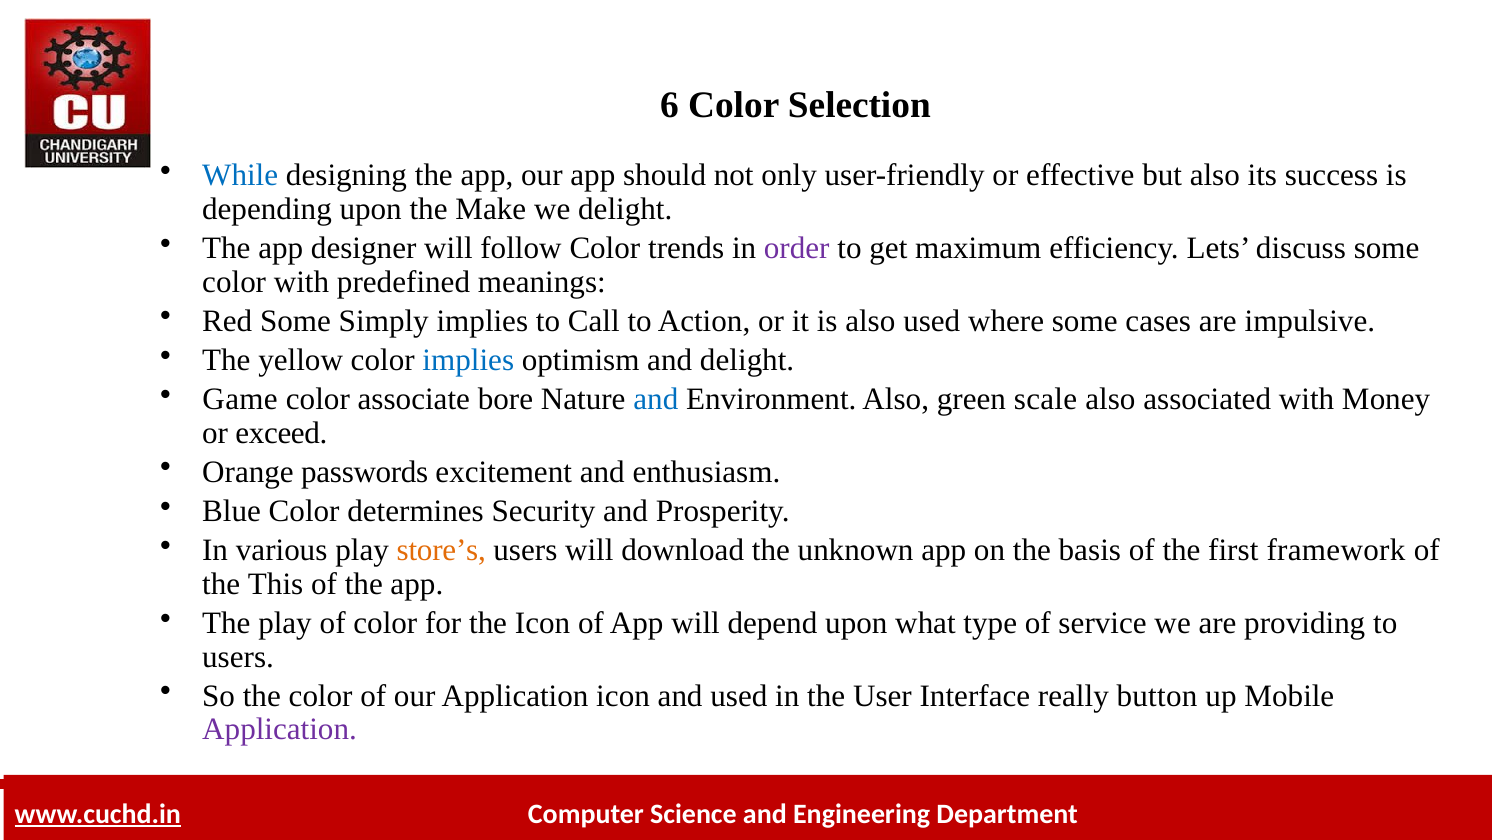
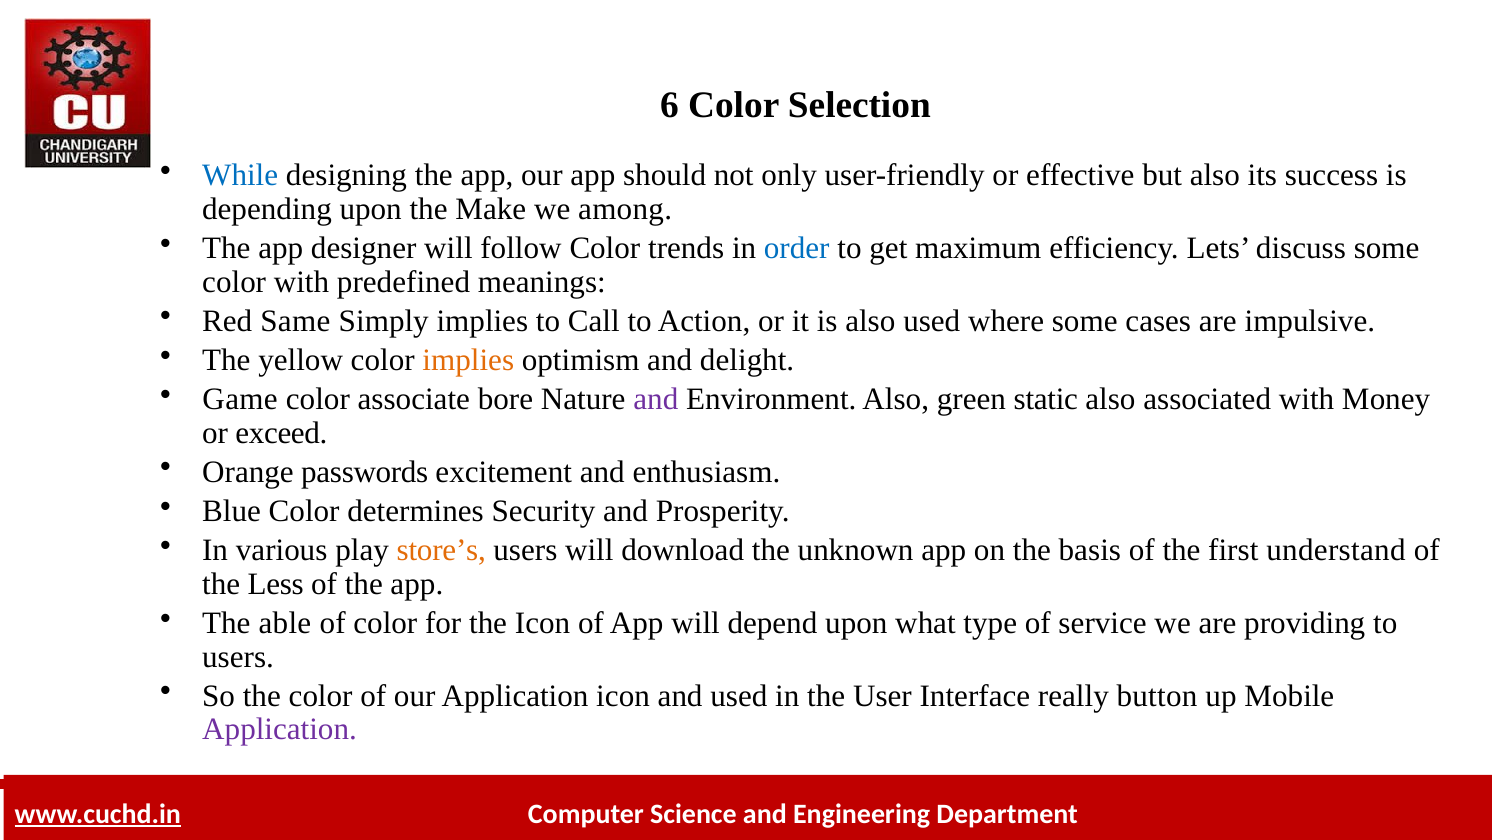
we delight: delight -> among
order colour: purple -> blue
Red Some: Some -> Same
implies at (468, 360) colour: blue -> orange
and at (656, 399) colour: blue -> purple
scale: scale -> static
framework: framework -> understand
This: This -> Less
The play: play -> able
